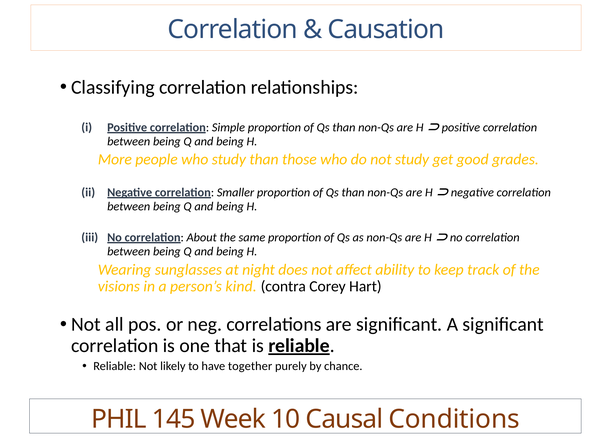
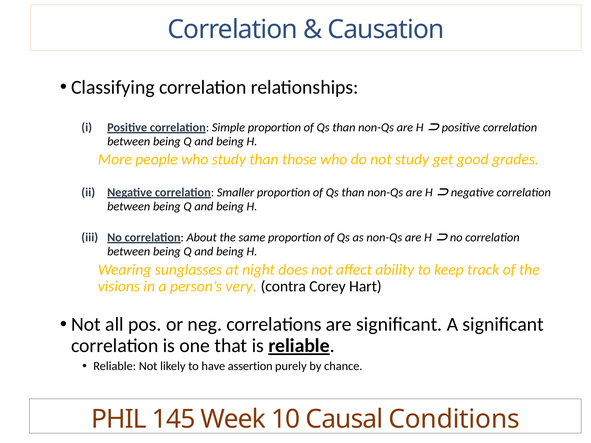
kind: kind -> very
together: together -> assertion
